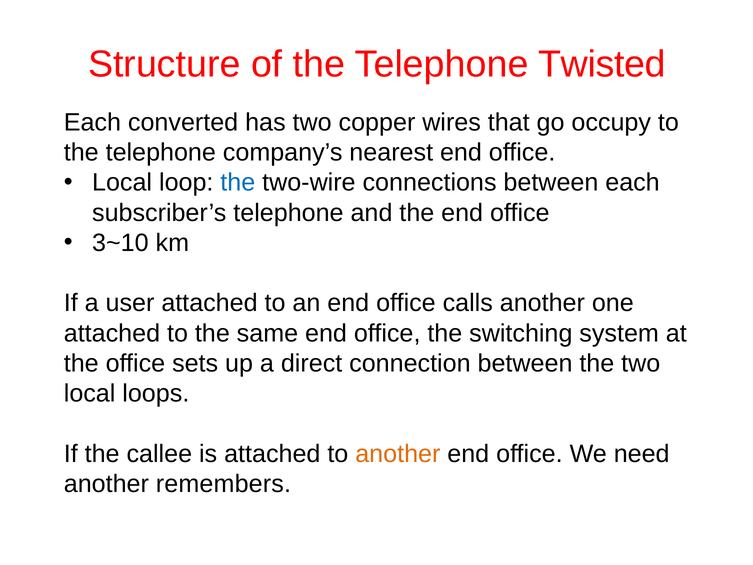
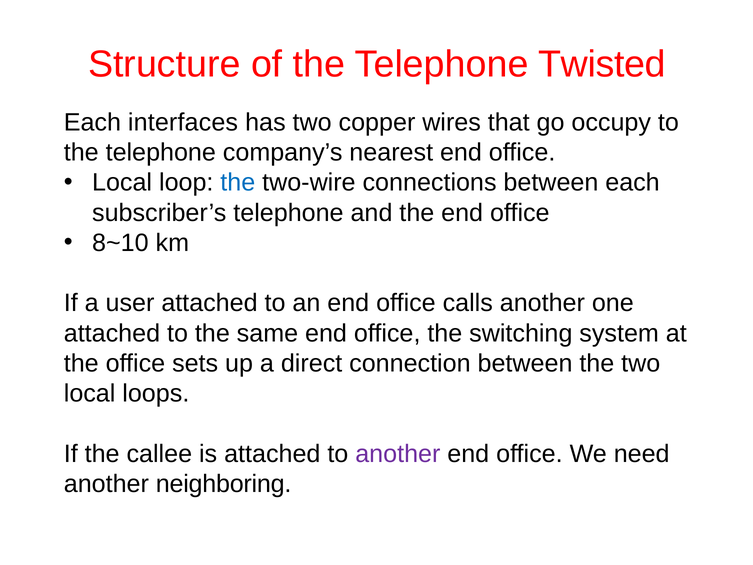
converted: converted -> interfaces
3~10: 3~10 -> 8~10
another at (398, 454) colour: orange -> purple
remembers: remembers -> neighboring
